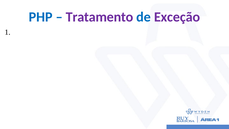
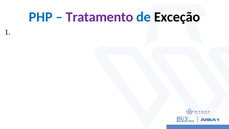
Exceção colour: purple -> black
